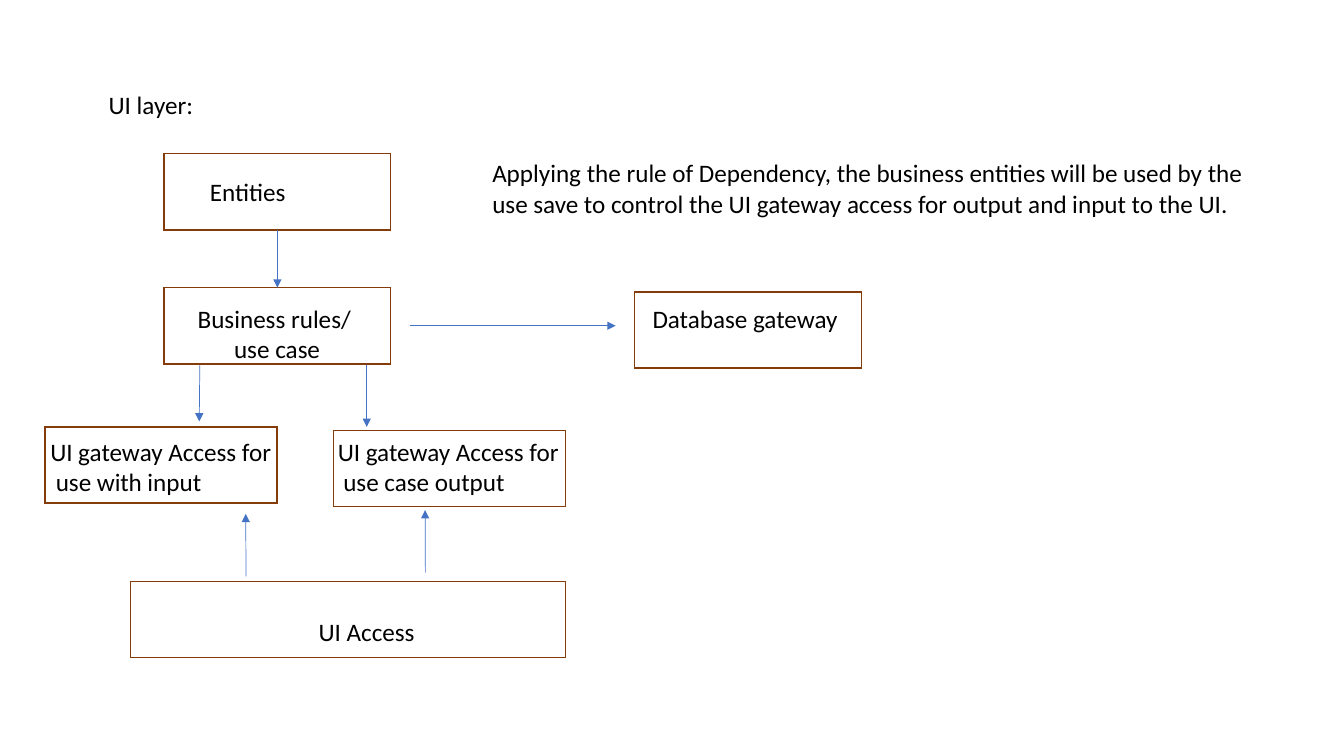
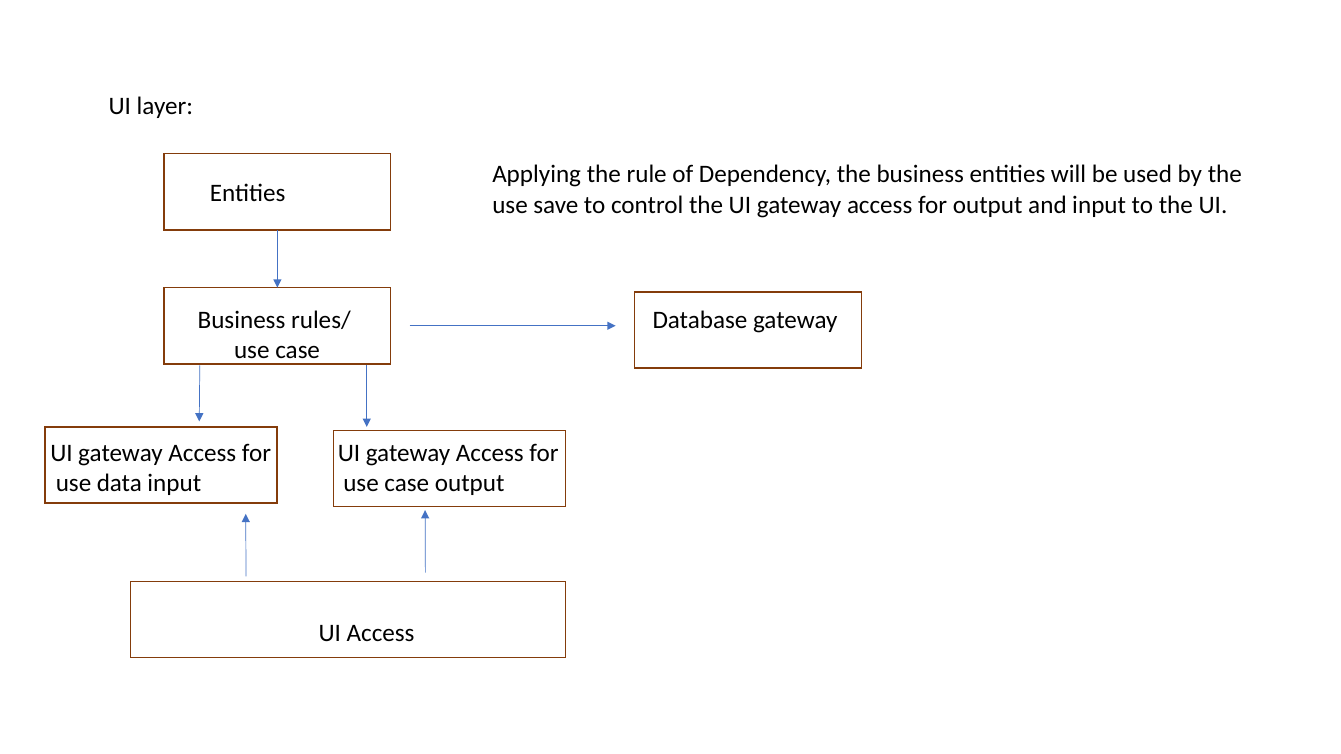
with: with -> data
